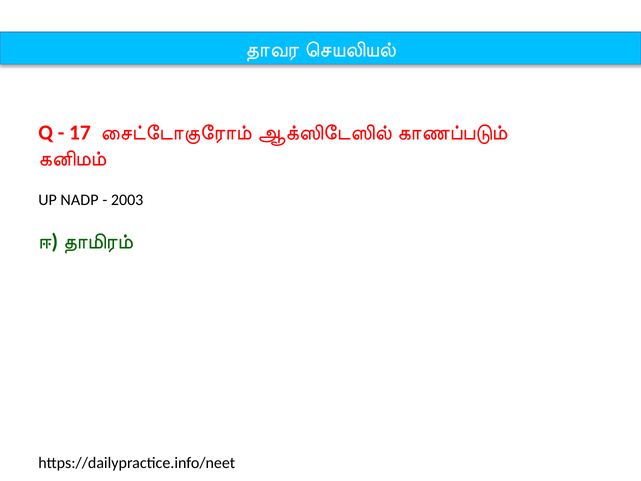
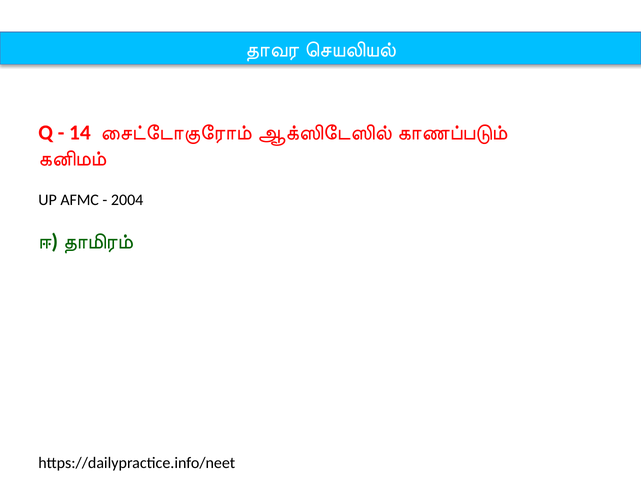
17: 17 -> 14
NADP: NADP -> AFMC
2003: 2003 -> 2004
